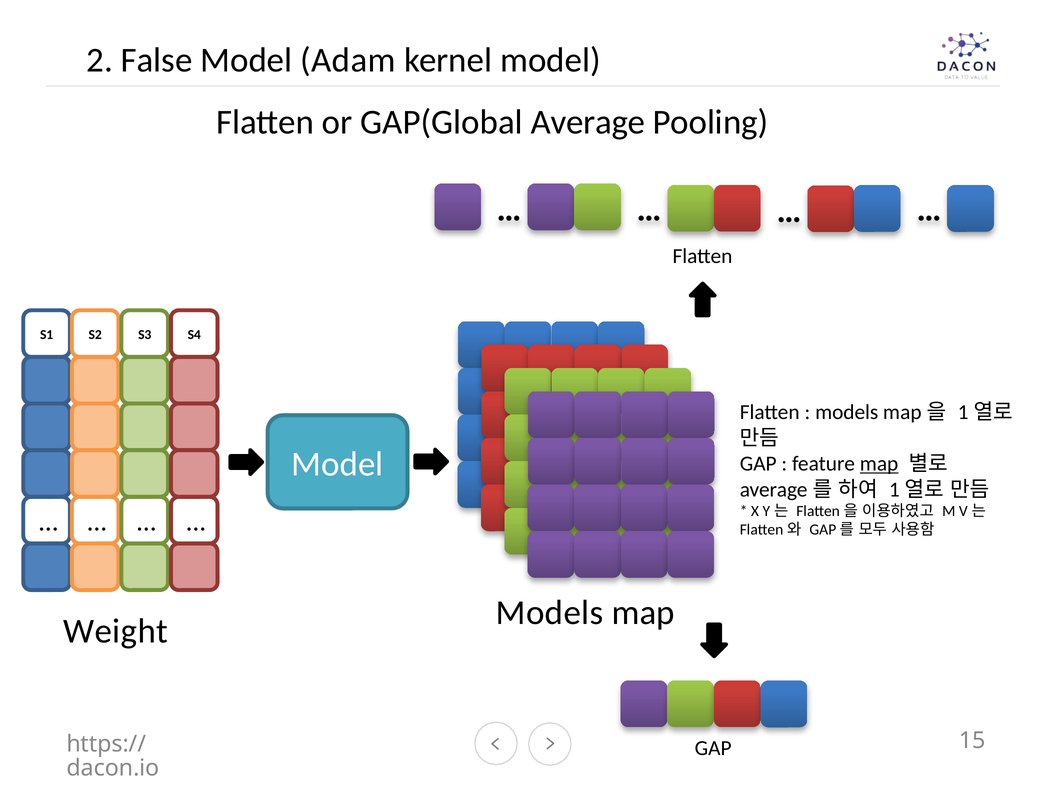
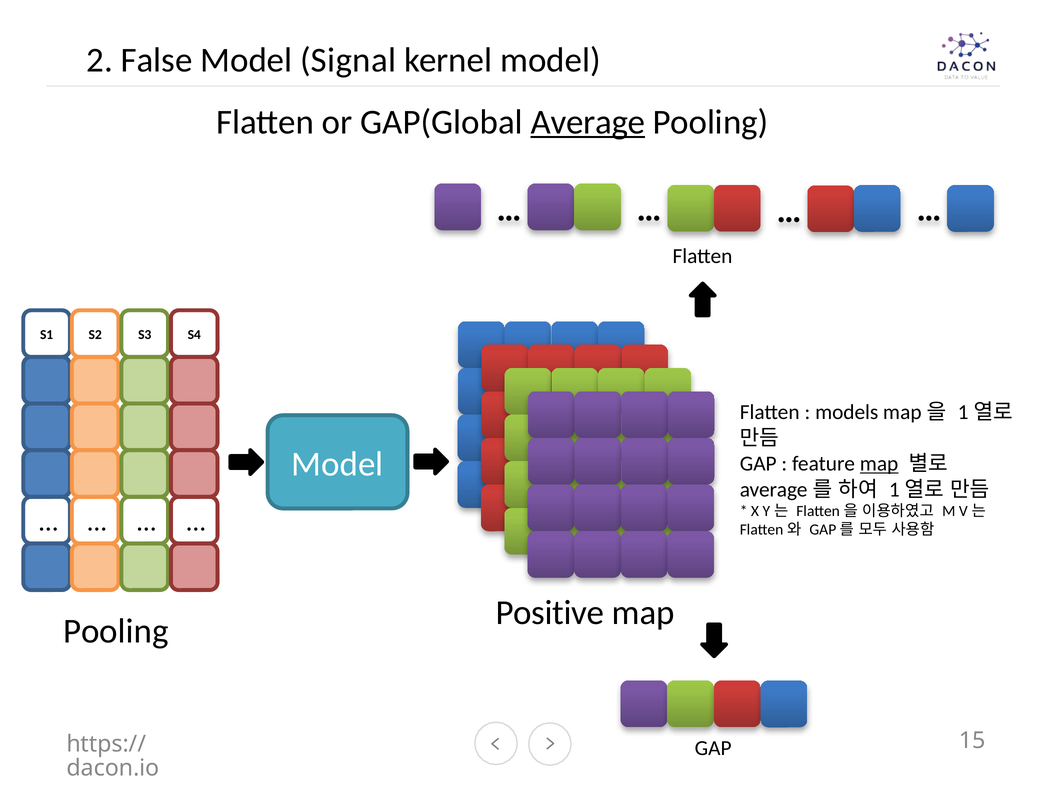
Adam: Adam -> Signal
Average underline: none -> present
Models at (550, 612): Models -> Positive
Weight at (116, 631): Weight -> Pooling
